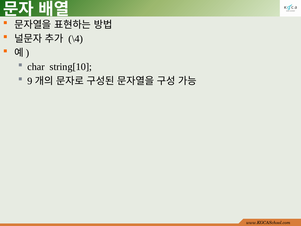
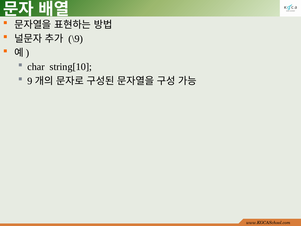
\4: \4 -> \9
